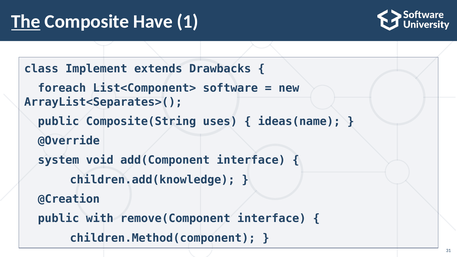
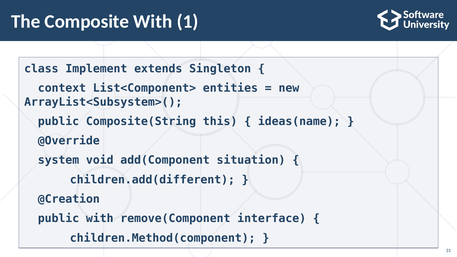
The underline: present -> none
Composite Have: Have -> With
Drawbacks: Drawbacks -> Singleton
foreach: foreach -> context
software: software -> entities
ArrayList<Separates>(: ArrayList<Separates>( -> ArrayList<Subsystem>(
uses: uses -> this
add(Component interface: interface -> situation
children.add(knowledge: children.add(knowledge -> children.add(different
